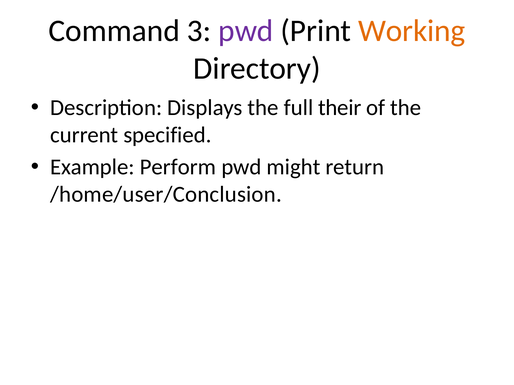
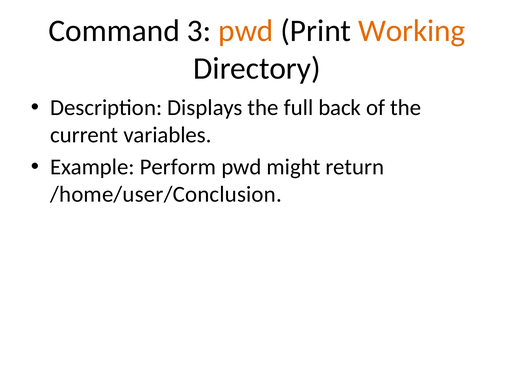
pwd at (246, 31) colour: purple -> orange
their: their -> back
specified: specified -> variables
